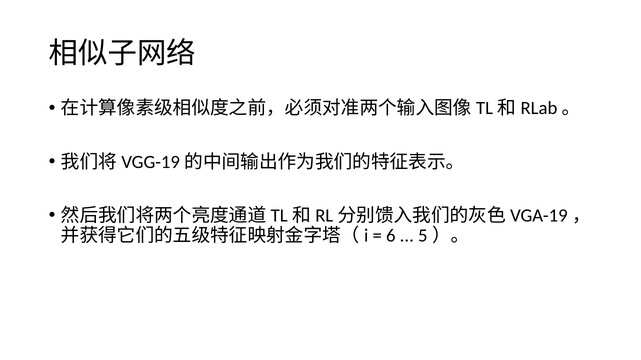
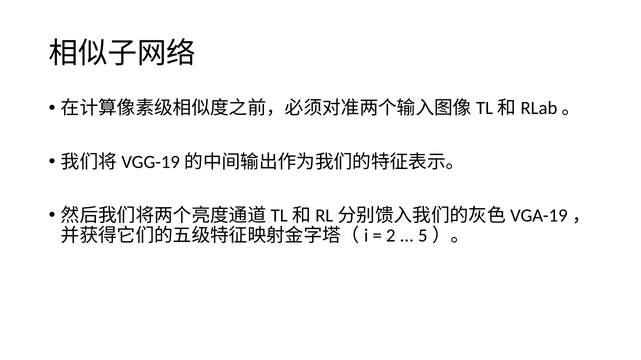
6: 6 -> 2
